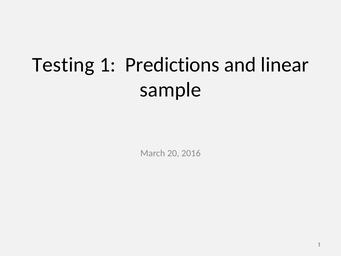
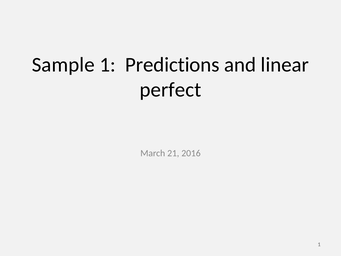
Testing: Testing -> Sample
sample: sample -> perfect
20: 20 -> 21
